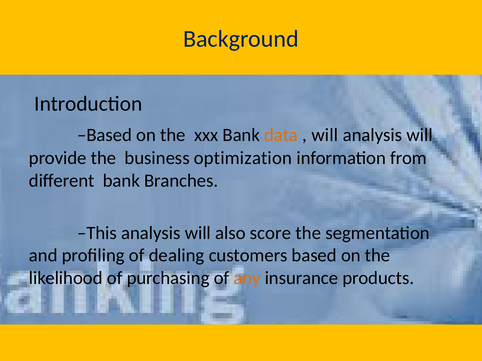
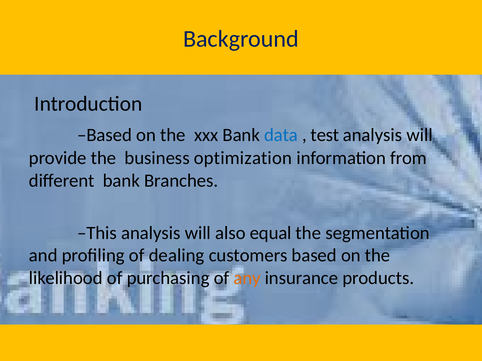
data colour: orange -> blue
will at (325, 135): will -> test
score: score -> equal
